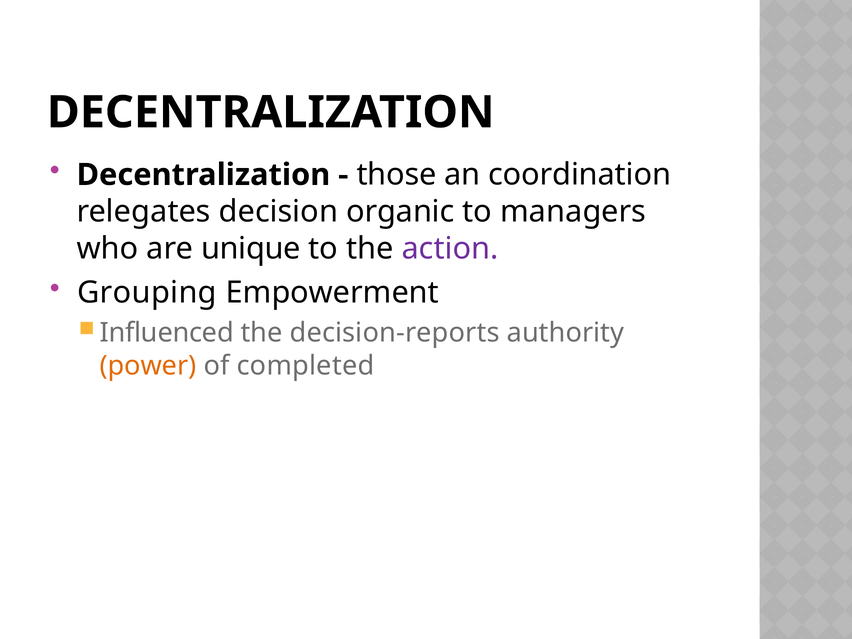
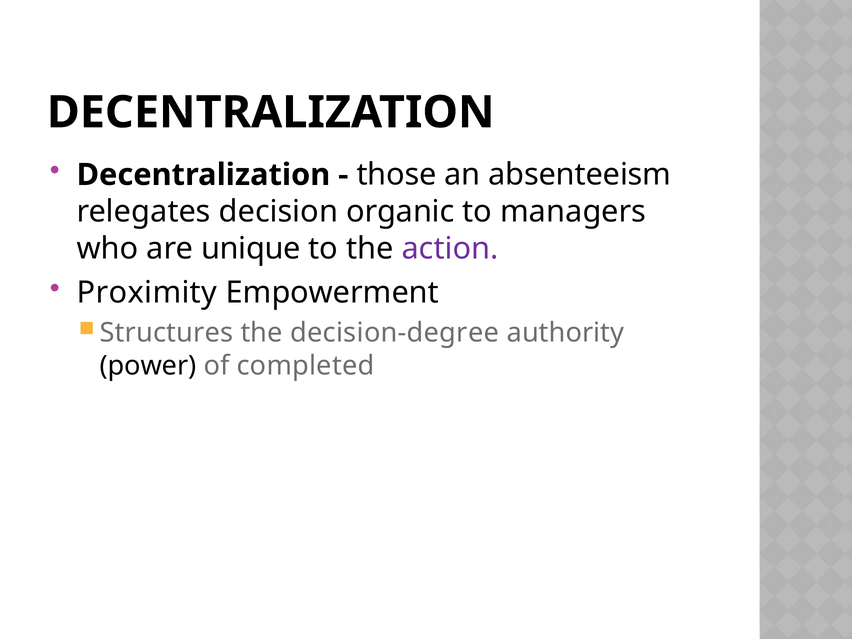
coordination: coordination -> absenteeism
Grouping: Grouping -> Proximity
Influenced: Influenced -> Structures
decision-reports: decision-reports -> decision-degree
power colour: orange -> black
